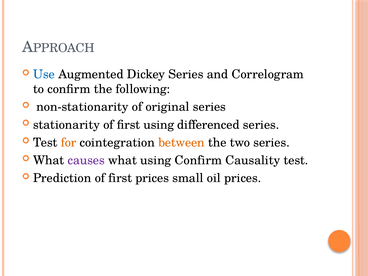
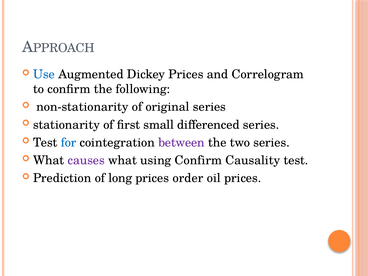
Dickey Series: Series -> Prices
first using: using -> small
for colour: orange -> blue
between colour: orange -> purple
Prediction of first: first -> long
small: small -> order
